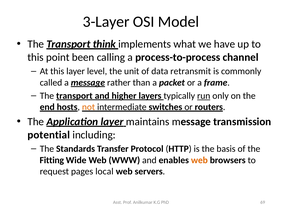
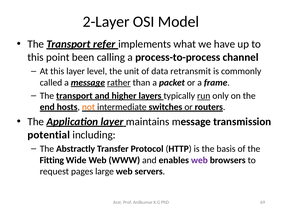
3-Layer: 3-Layer -> 2-Layer
think: think -> refer
rather underline: none -> present
Standards: Standards -> Abstractly
web at (199, 160) colour: orange -> purple
local: local -> large
